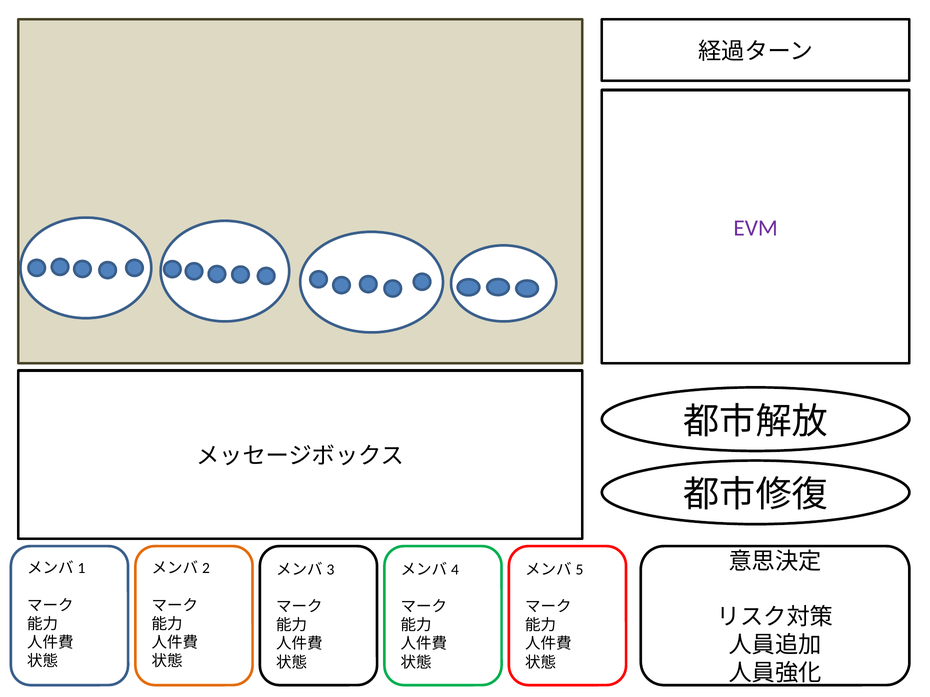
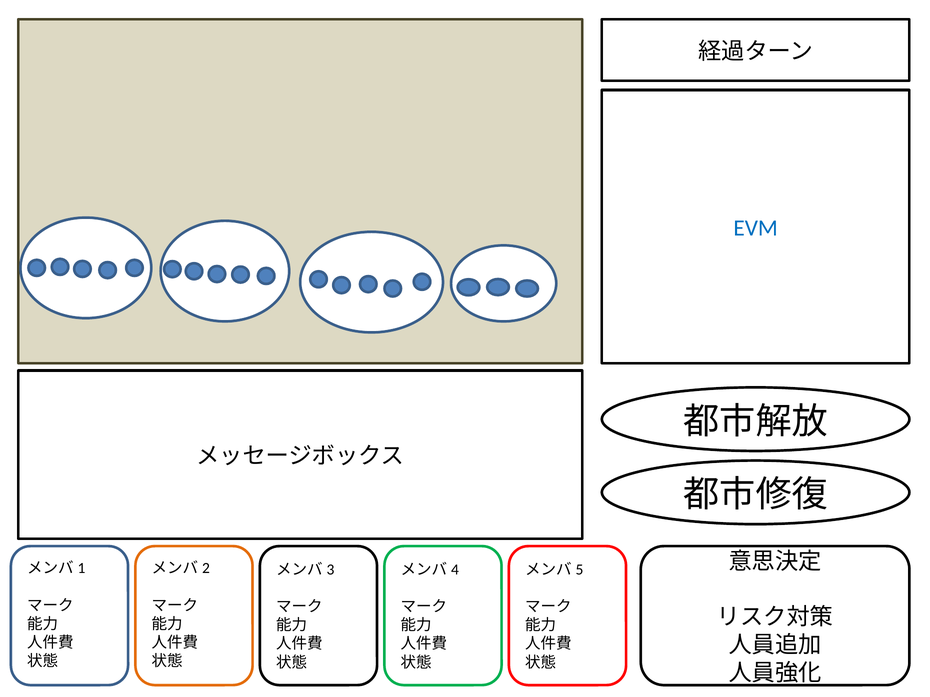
EVM colour: purple -> blue
